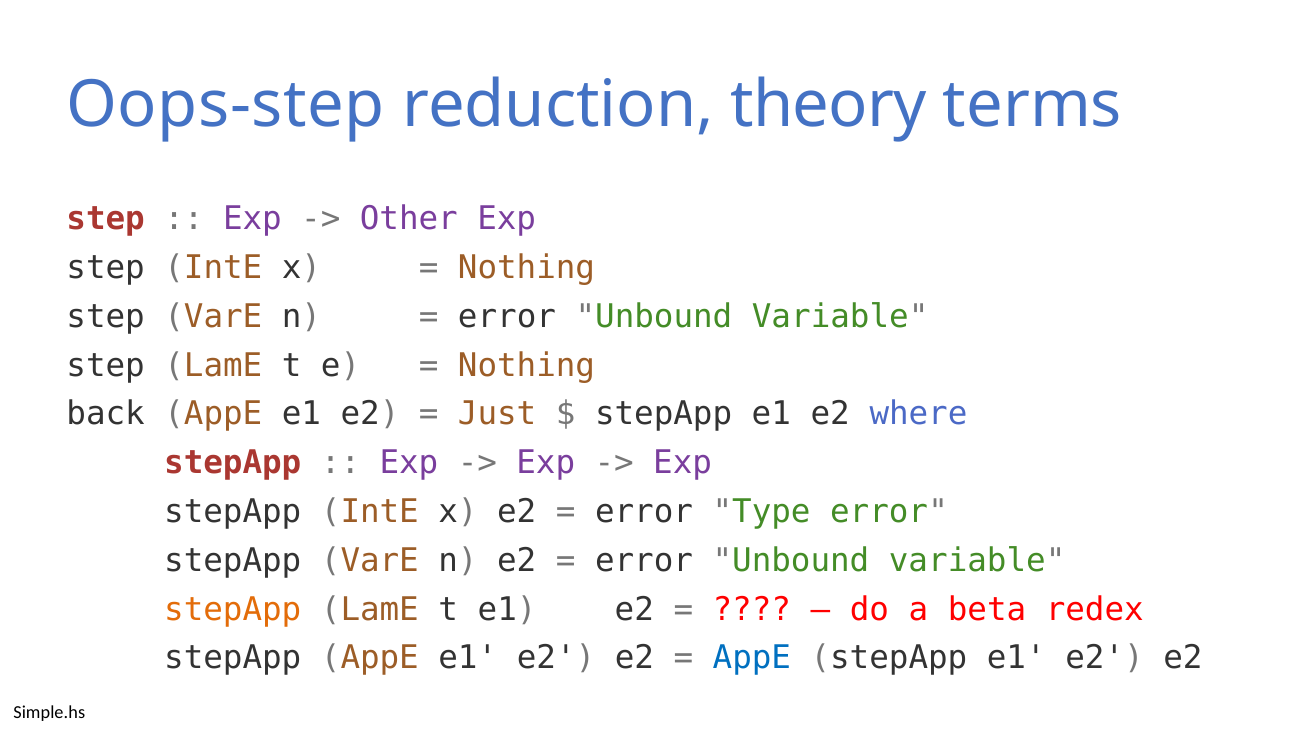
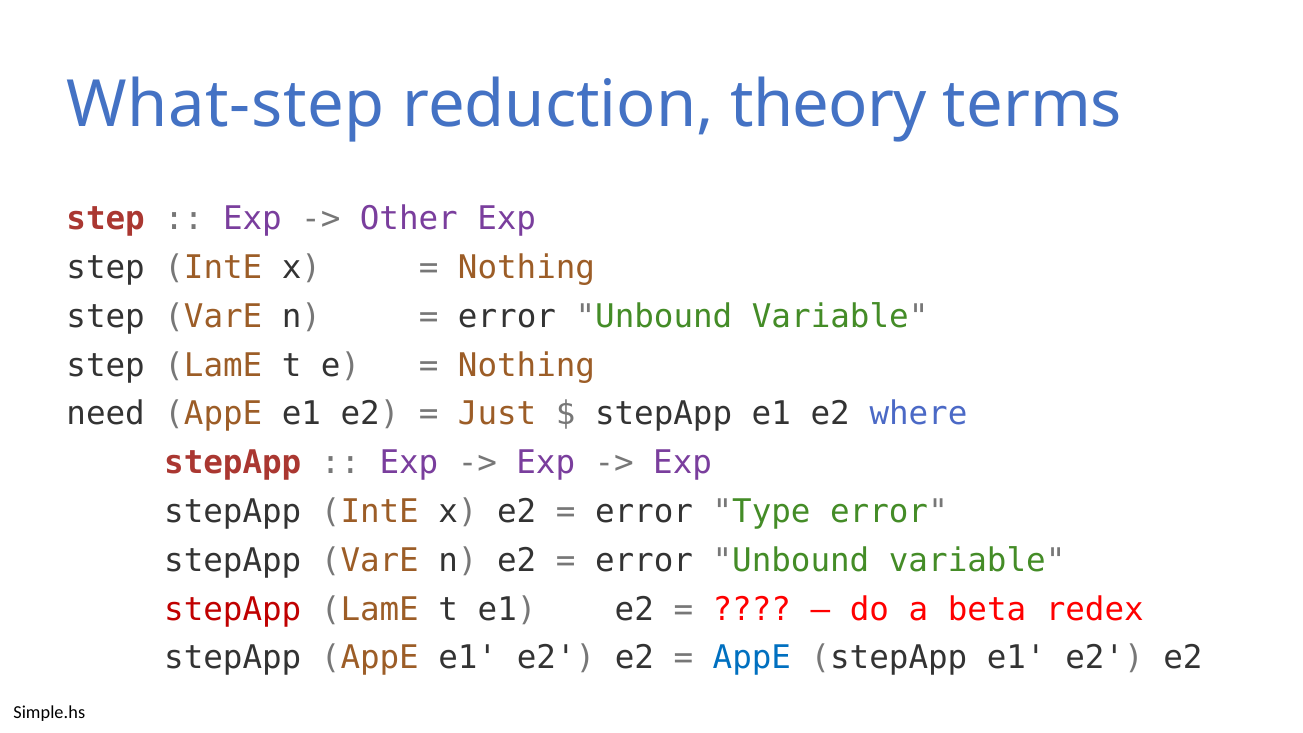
Oops-step: Oops-step -> What-step
back: back -> need
stepApp at (233, 609) colour: orange -> red
